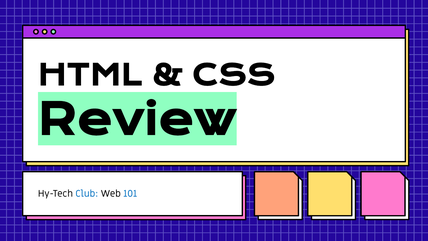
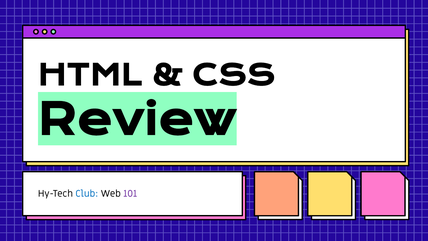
101 colour: blue -> purple
